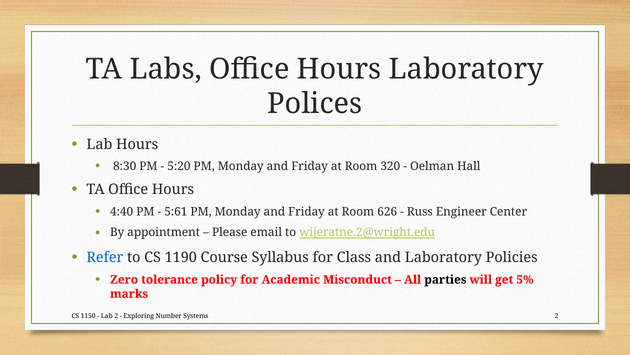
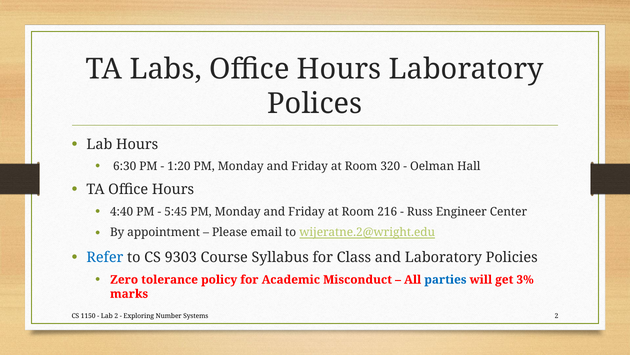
8:30: 8:30 -> 6:30
5:20: 5:20 -> 1:20
5:61: 5:61 -> 5:45
626: 626 -> 216
1190: 1190 -> 9303
parties colour: black -> blue
5%: 5% -> 3%
